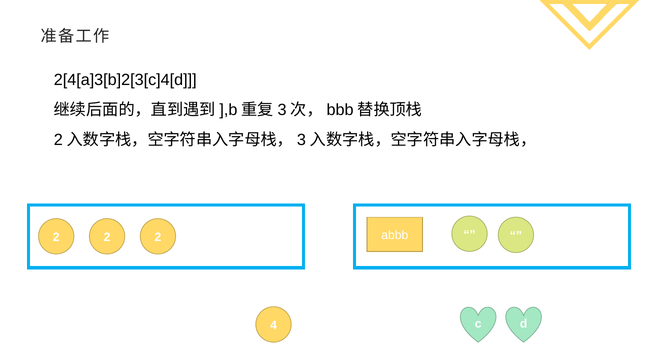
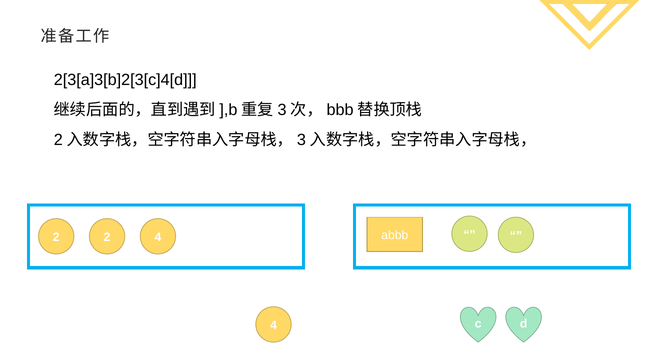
2[4[a]3[b]2[3[c]4[d: 2[4[a]3[b]2[3[c]4[d -> 2[3[a]3[b]2[3[c]4[d
2 2 2: 2 -> 4
